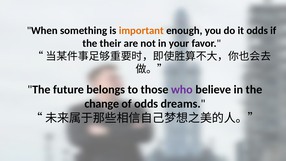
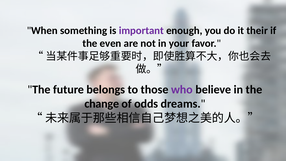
important colour: orange -> purple
it odds: odds -> their
their: their -> even
